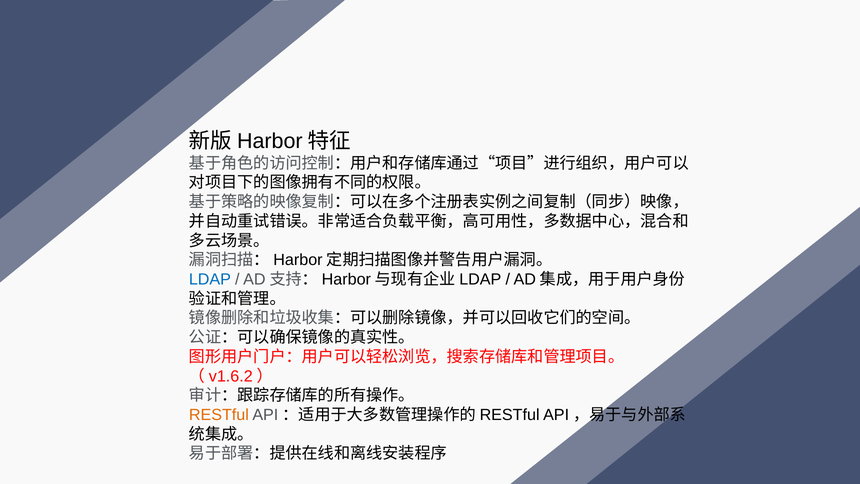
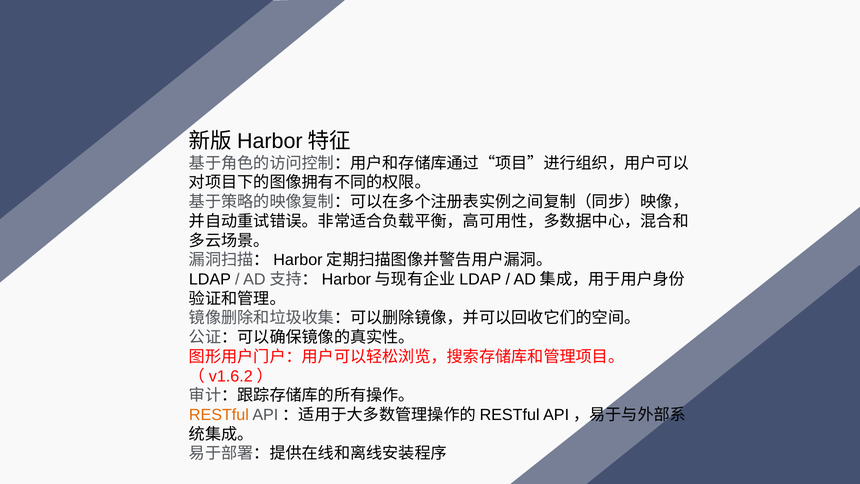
LDAP colour: blue -> black
